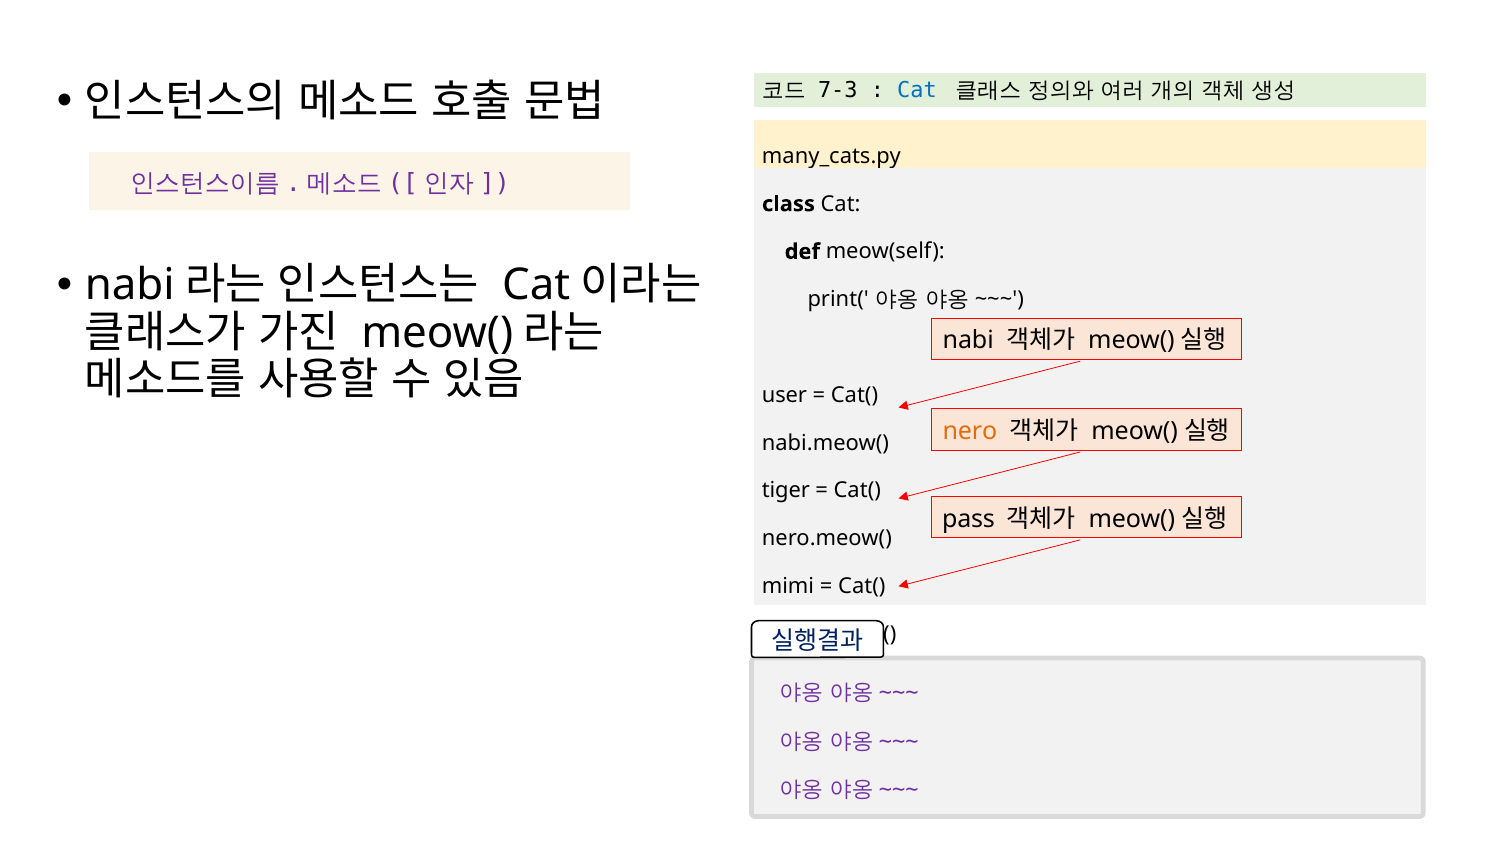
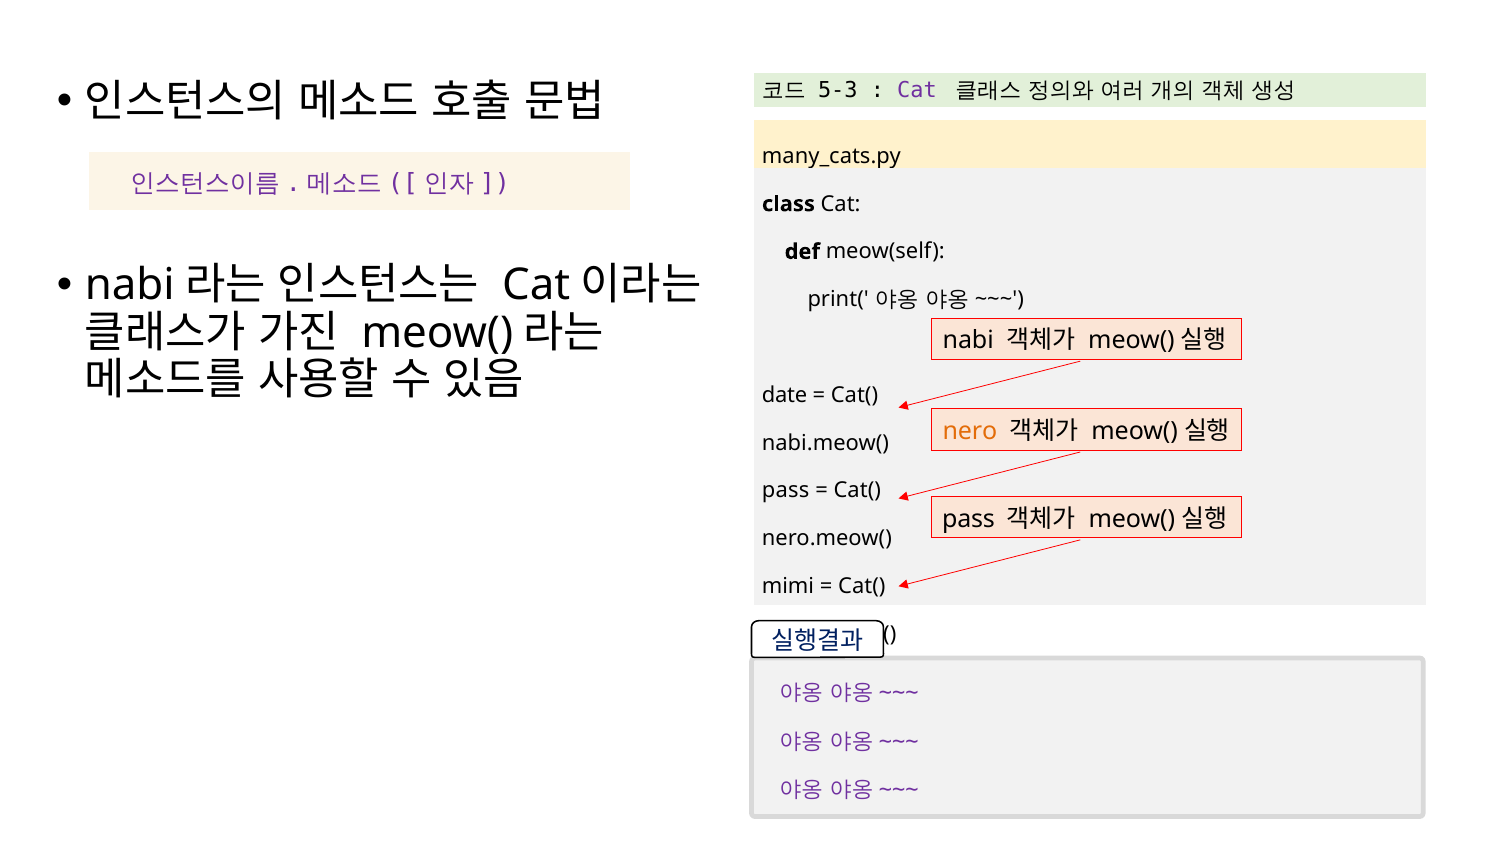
7-3: 7-3 -> 5-3
Cat at (917, 90) colour: blue -> purple
user: user -> date
tiger at (786, 491): tiger -> pass
